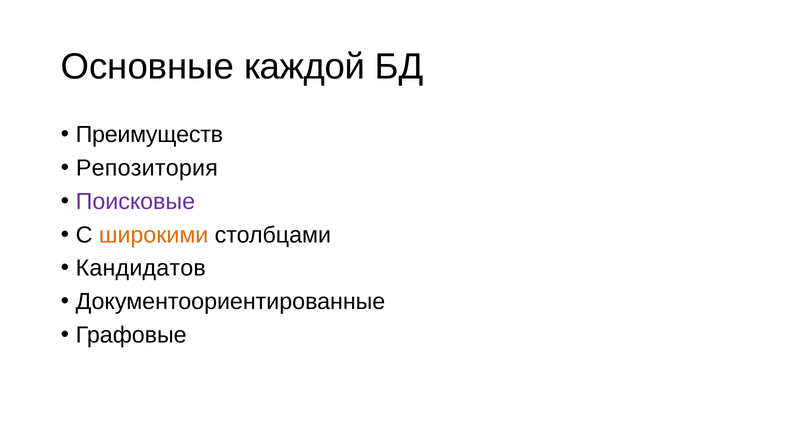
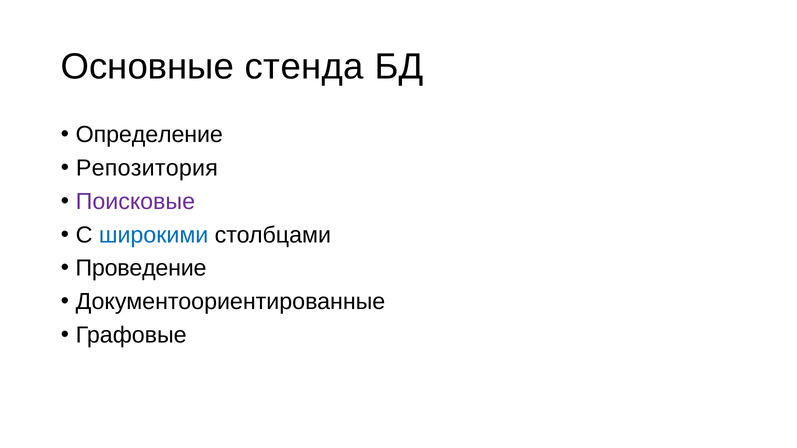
каждой: каждой -> стенда
Преимуществ: Преимуществ -> Определение
широкими colour: orange -> blue
Кандидатов: Кандидатов -> Проведение
